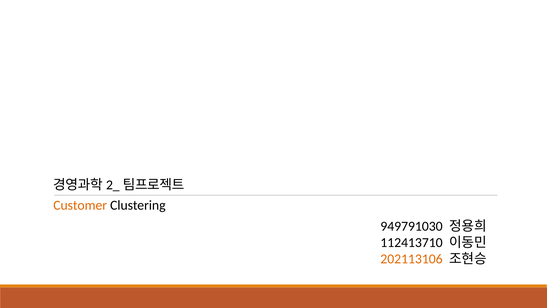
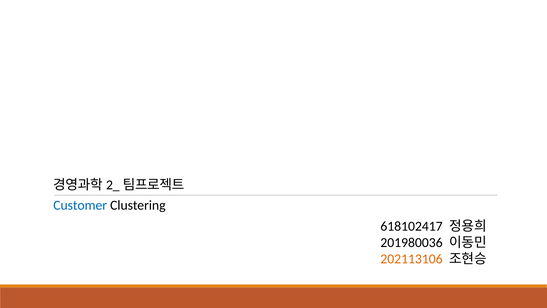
Customer colour: orange -> blue
949791030: 949791030 -> 618102417
112413710: 112413710 -> 201980036
